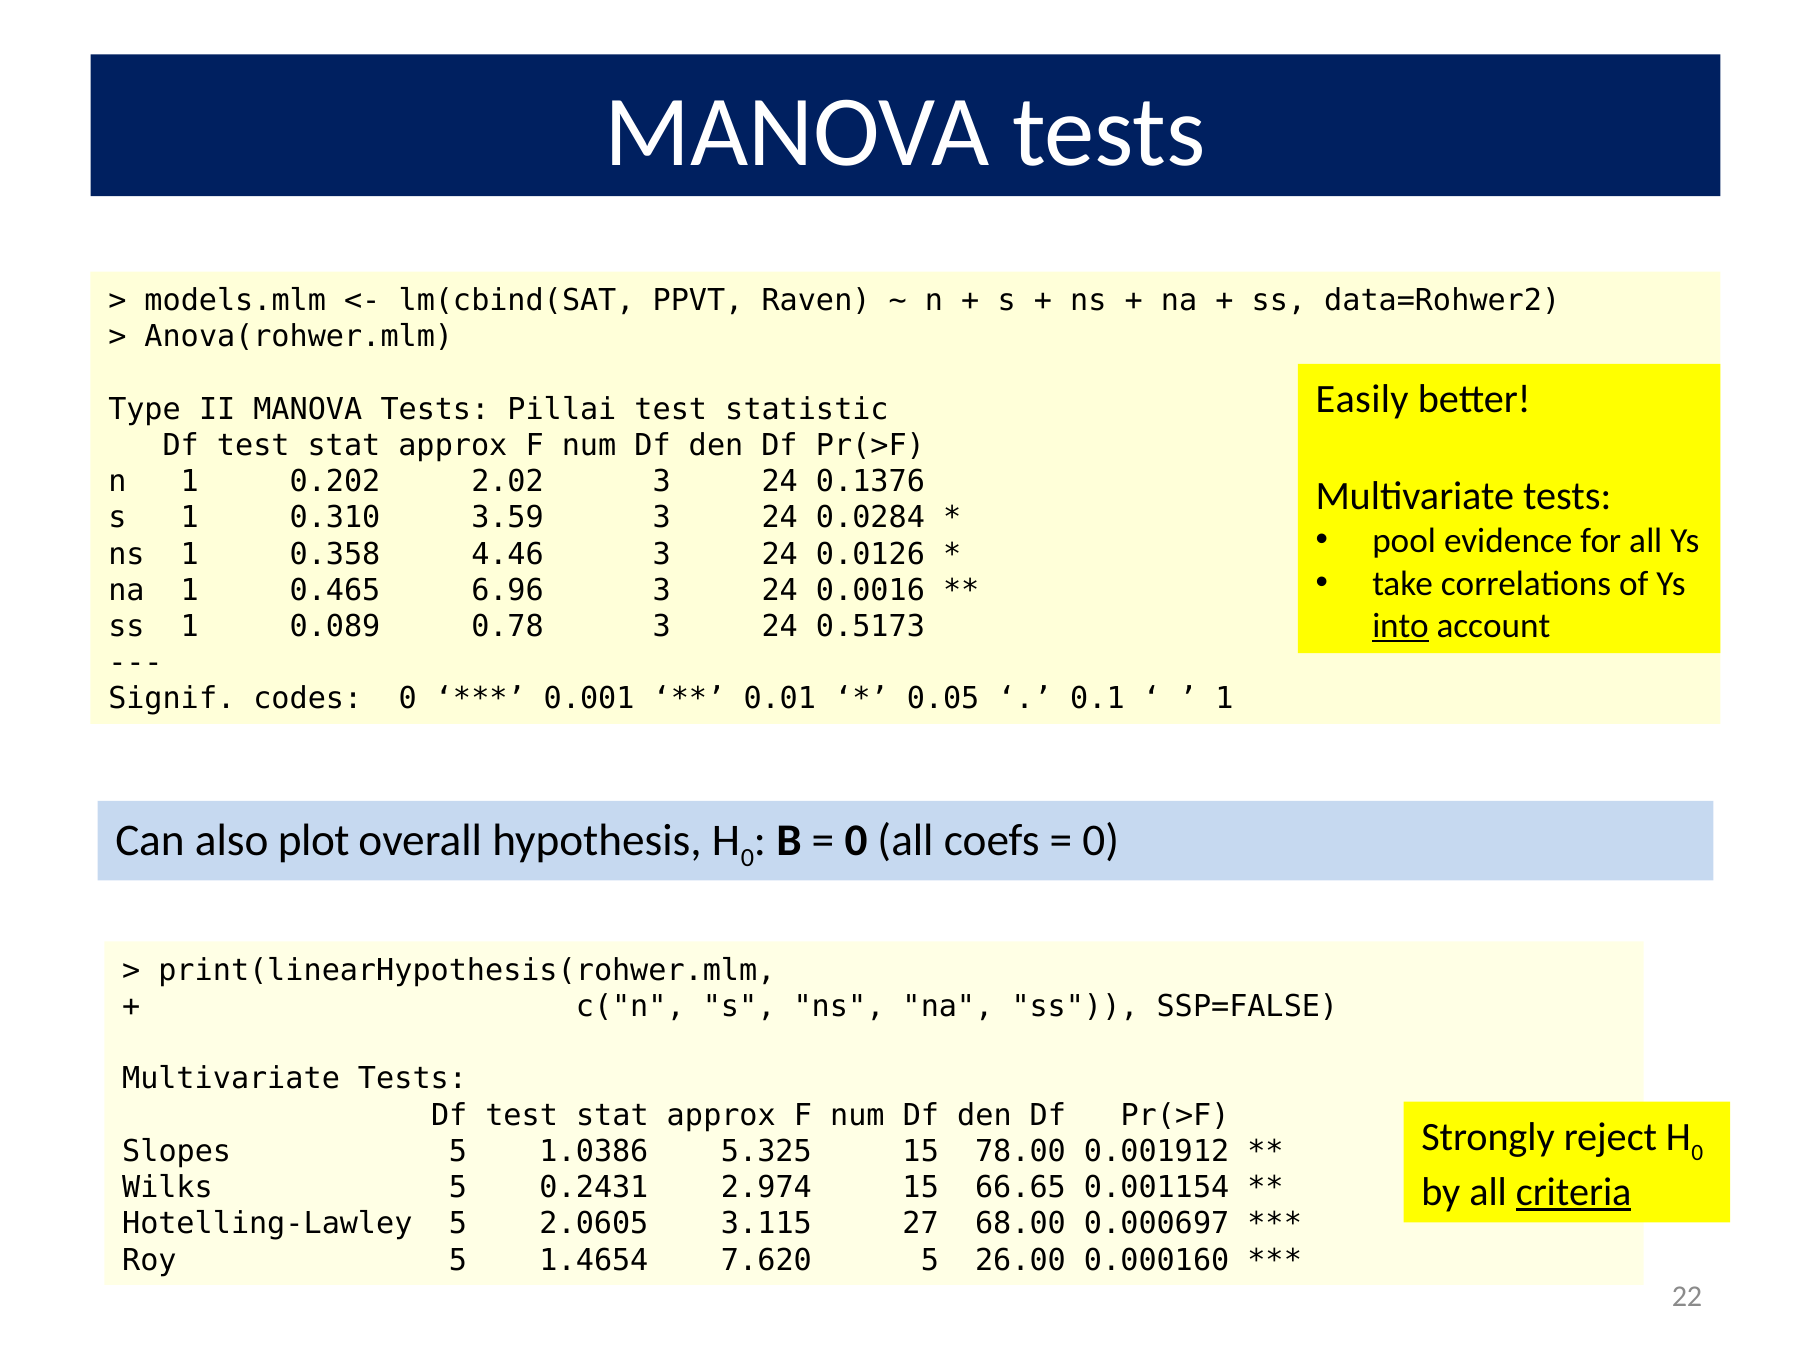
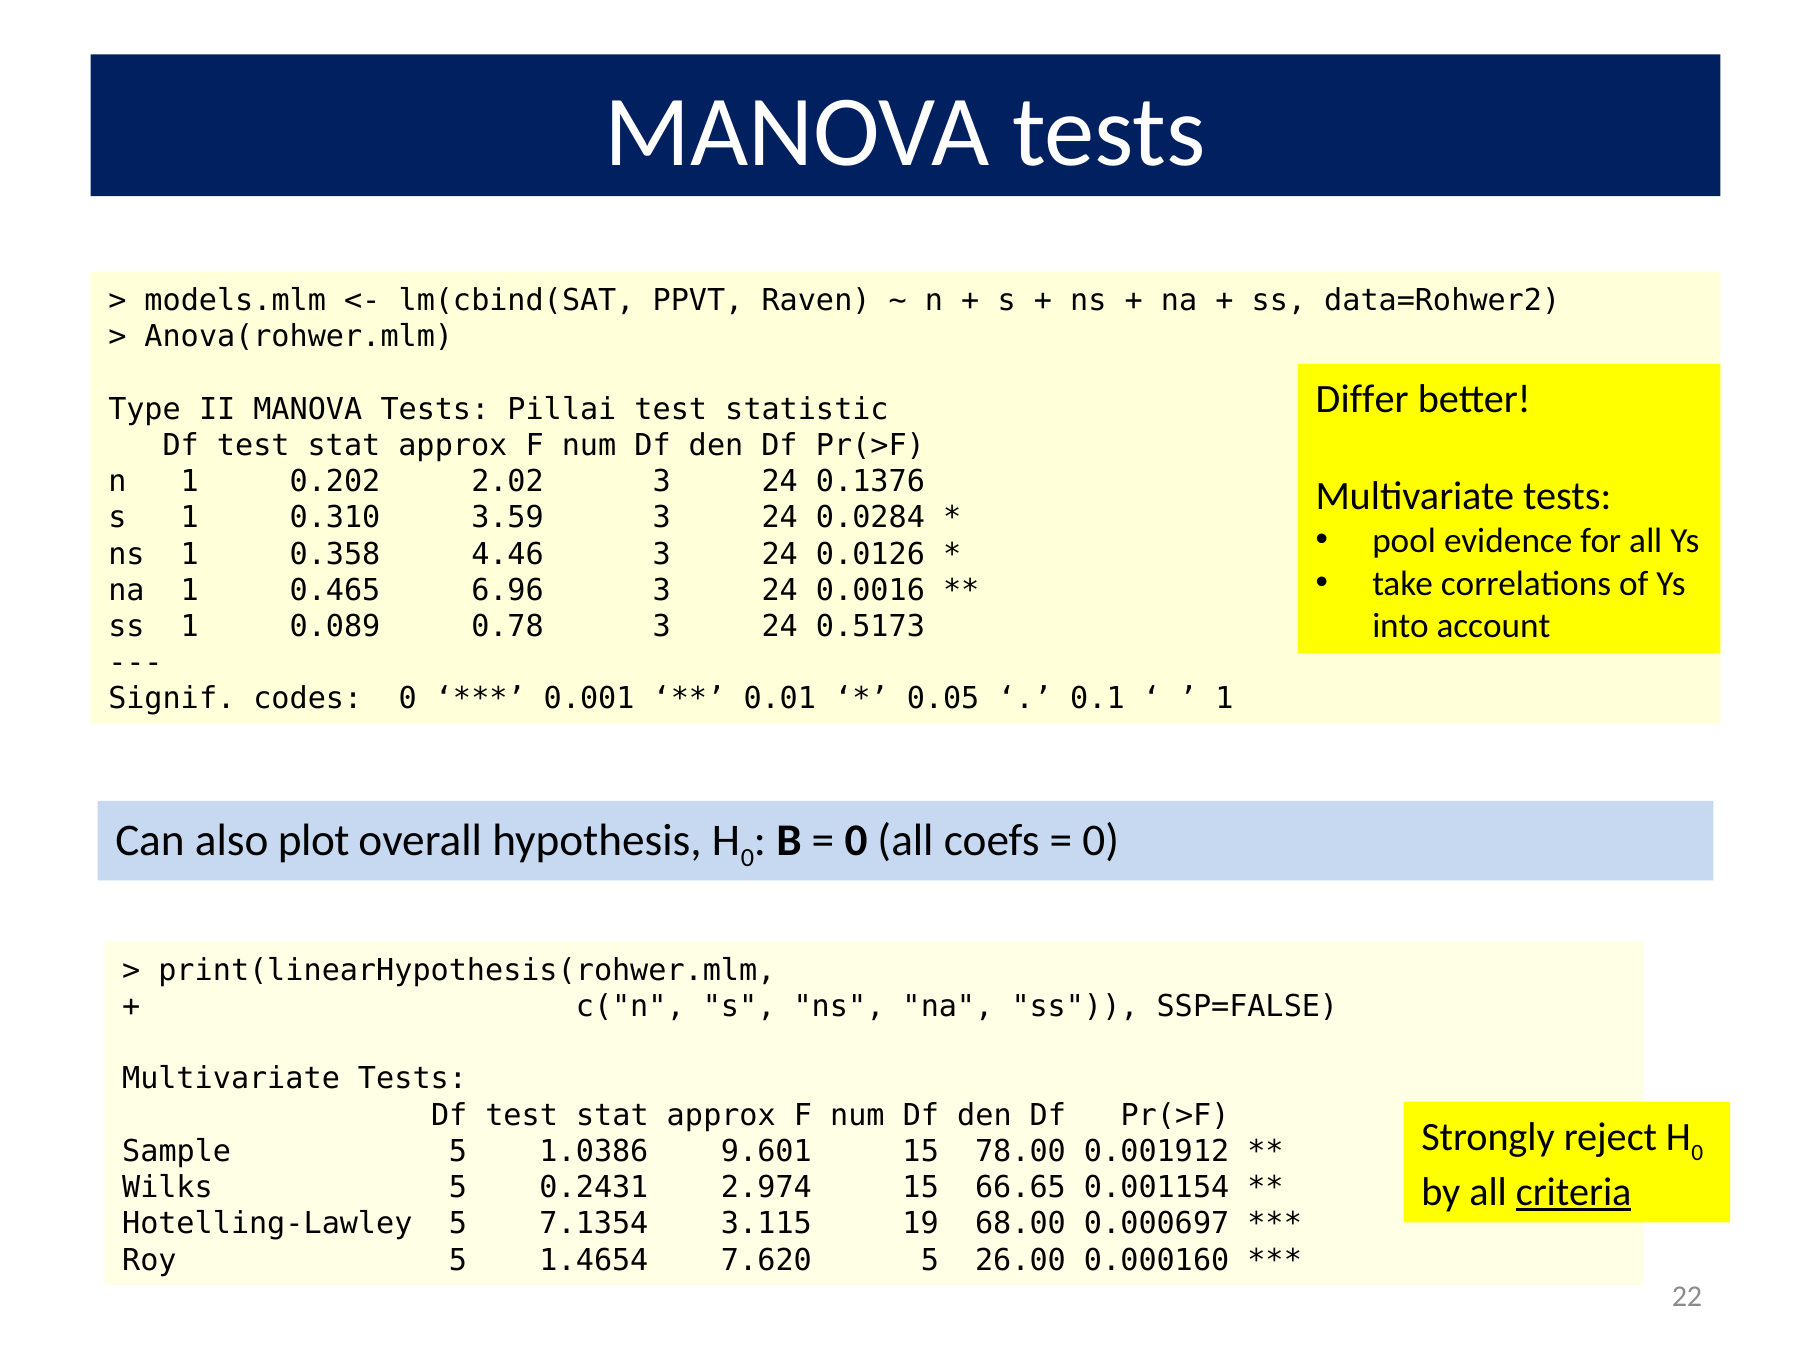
Easily: Easily -> Differ
into underline: present -> none
Slopes: Slopes -> Sample
5.325: 5.325 -> 9.601
2.0605: 2.0605 -> 7.1354
27: 27 -> 19
